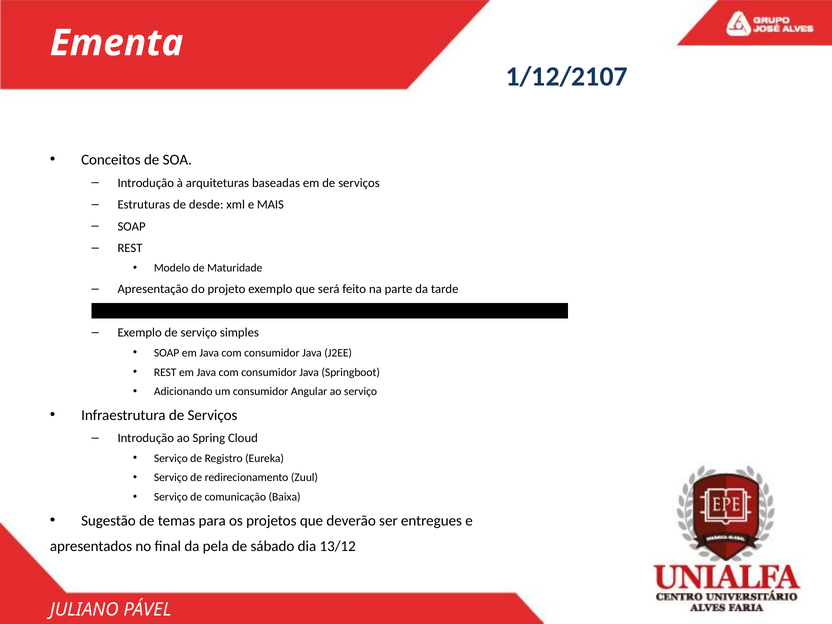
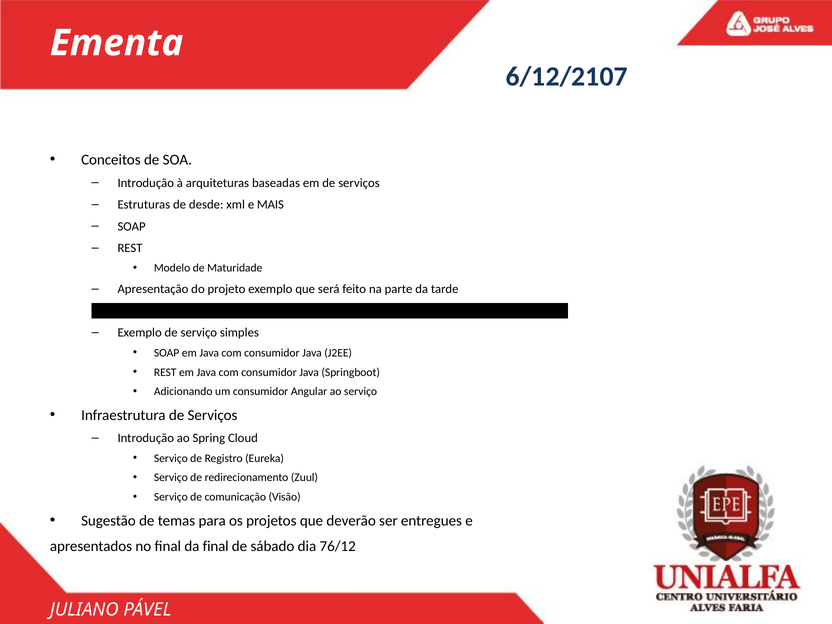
1/12/2107: 1/12/2107 -> 6/12/2107
Baixa: Baixa -> Visão
da pela: pela -> final
13/12: 13/12 -> 76/12
